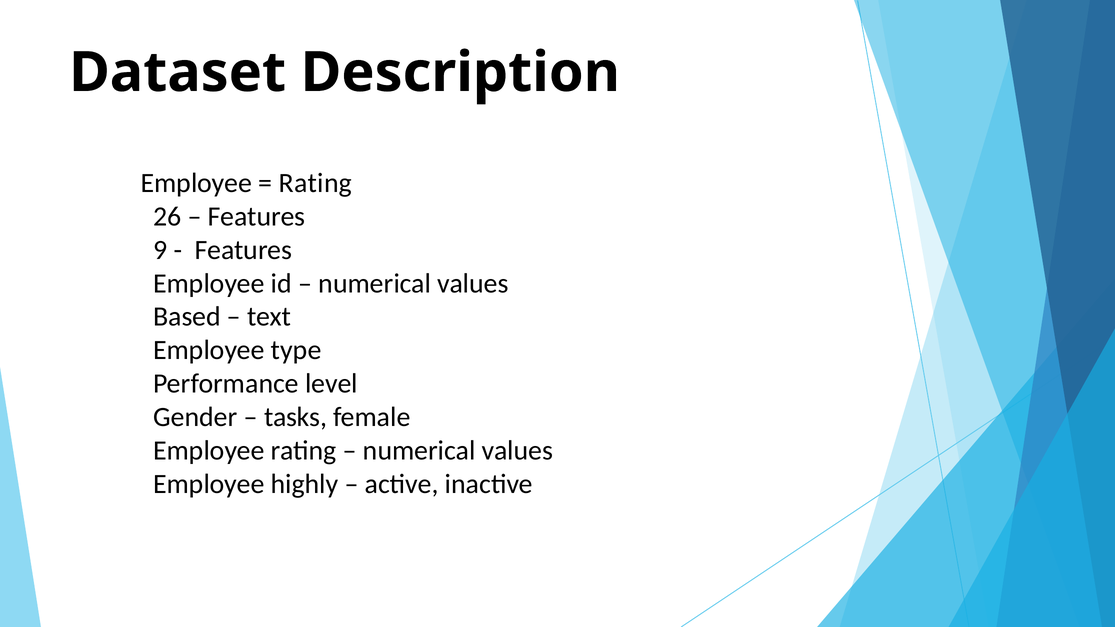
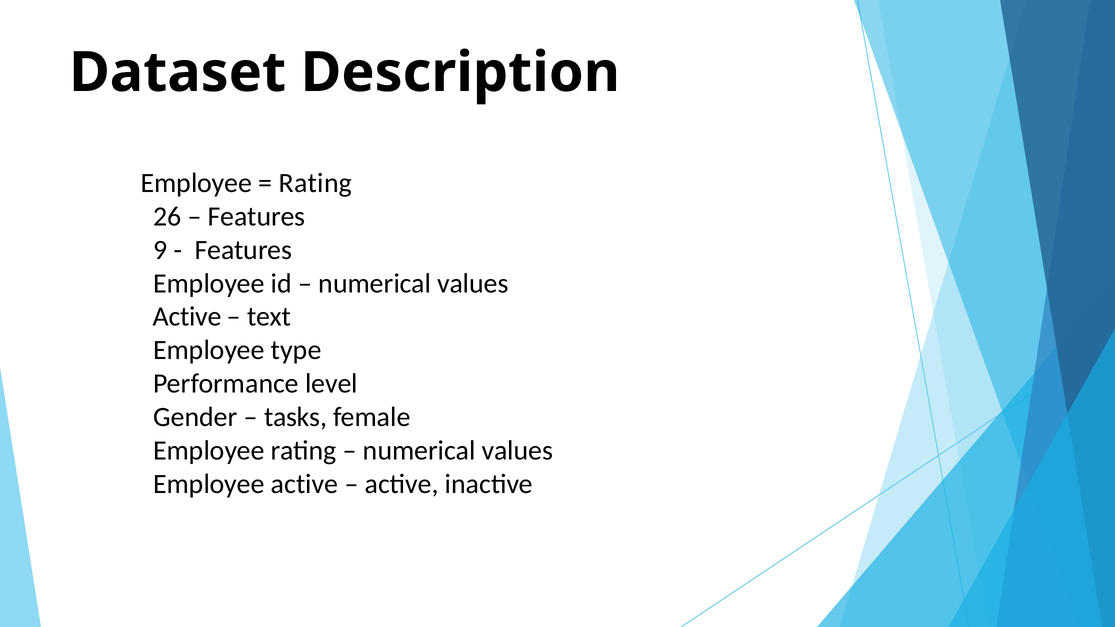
Based at (187, 317): Based -> Active
Employee highly: highly -> active
